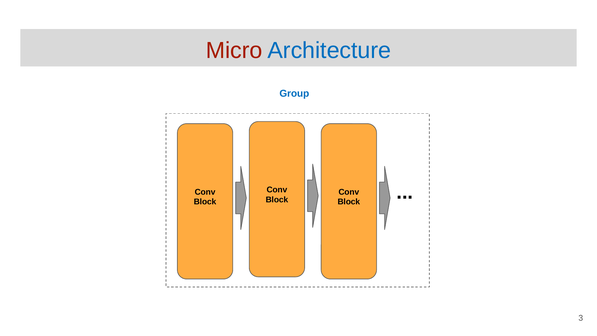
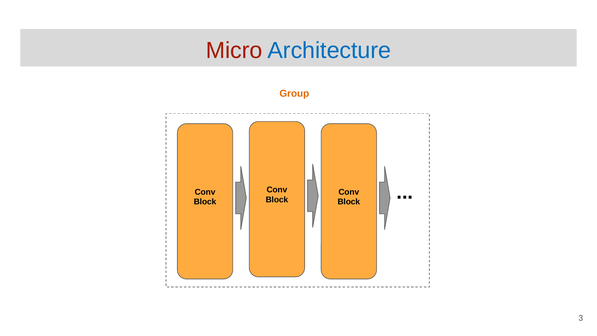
Group colour: blue -> orange
